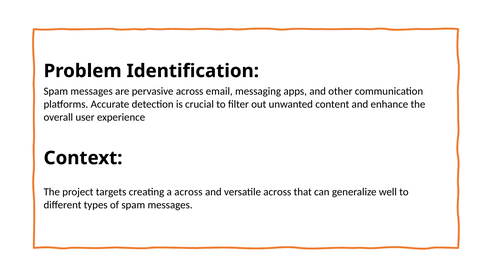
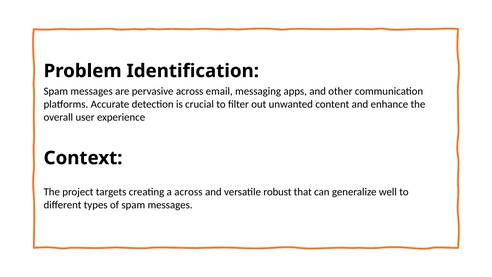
versatile across: across -> robust
